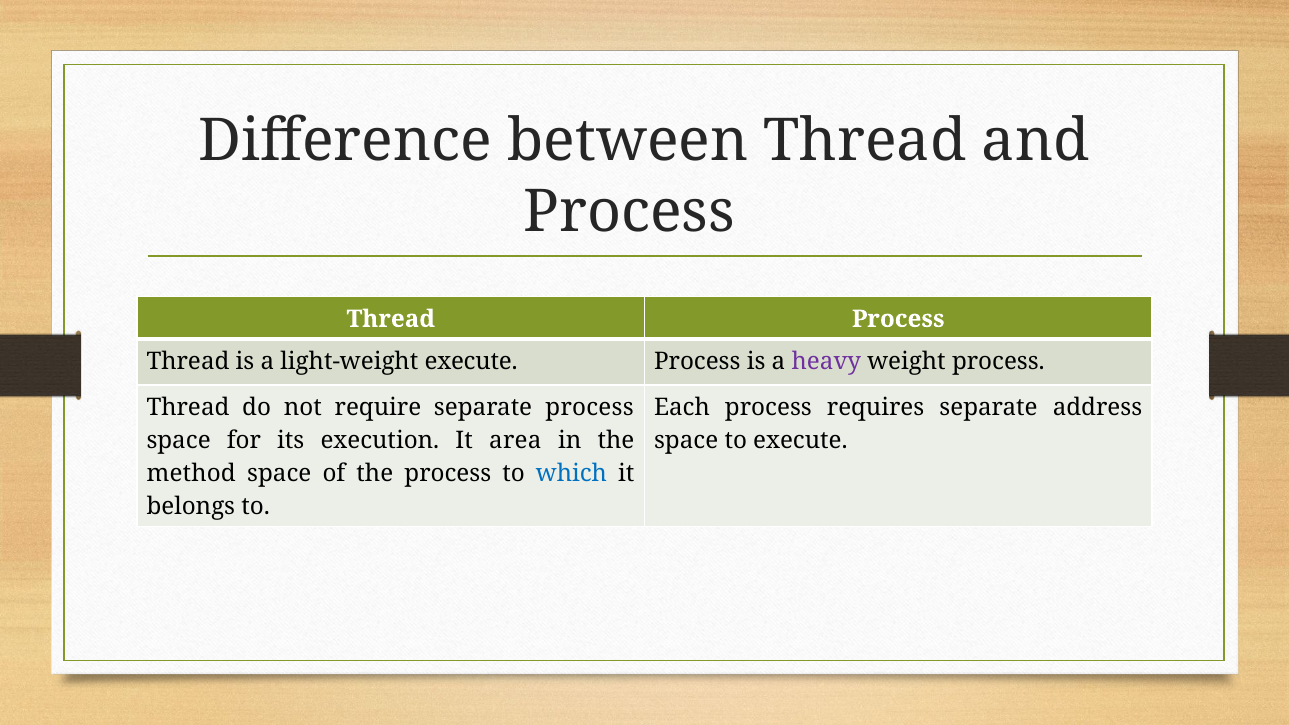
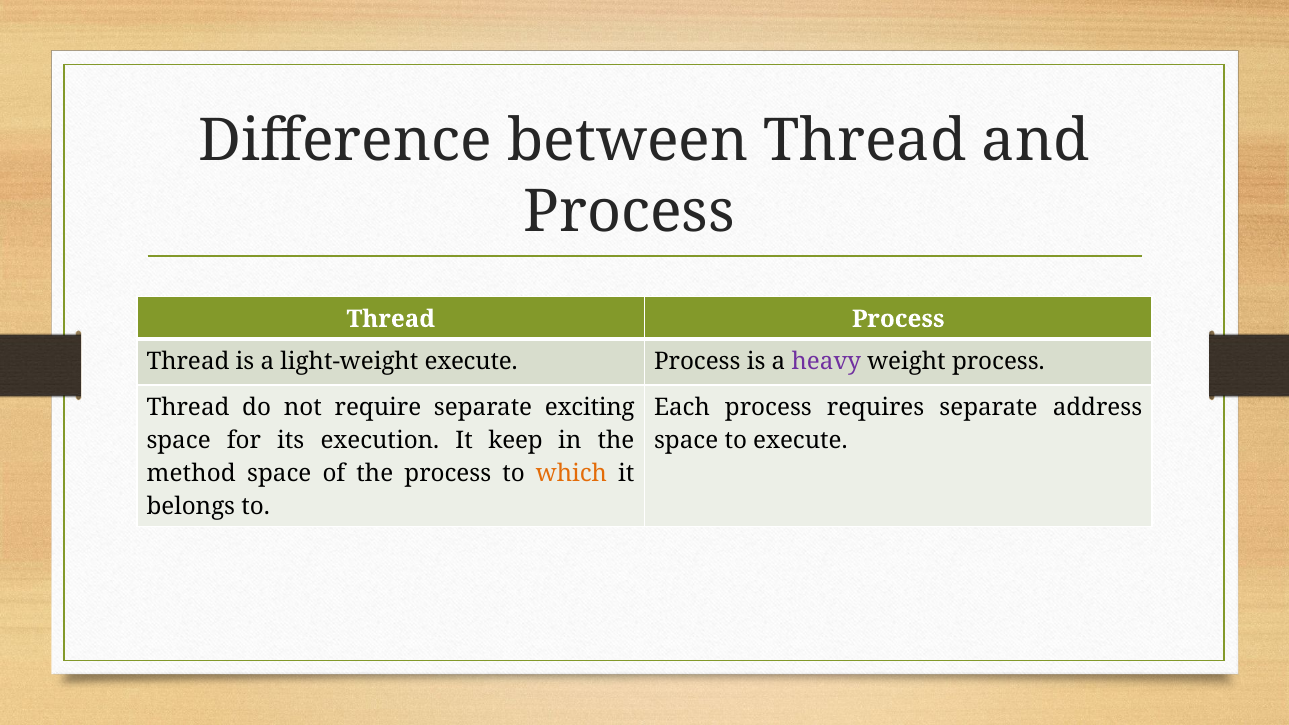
separate process: process -> exciting
area: area -> keep
which colour: blue -> orange
